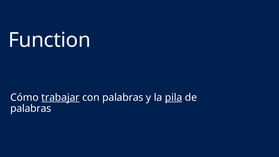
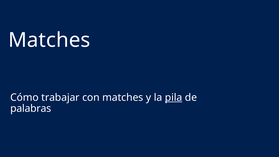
Function at (49, 40): Function -> Matches
trabajar underline: present -> none
con palabras: palabras -> matches
